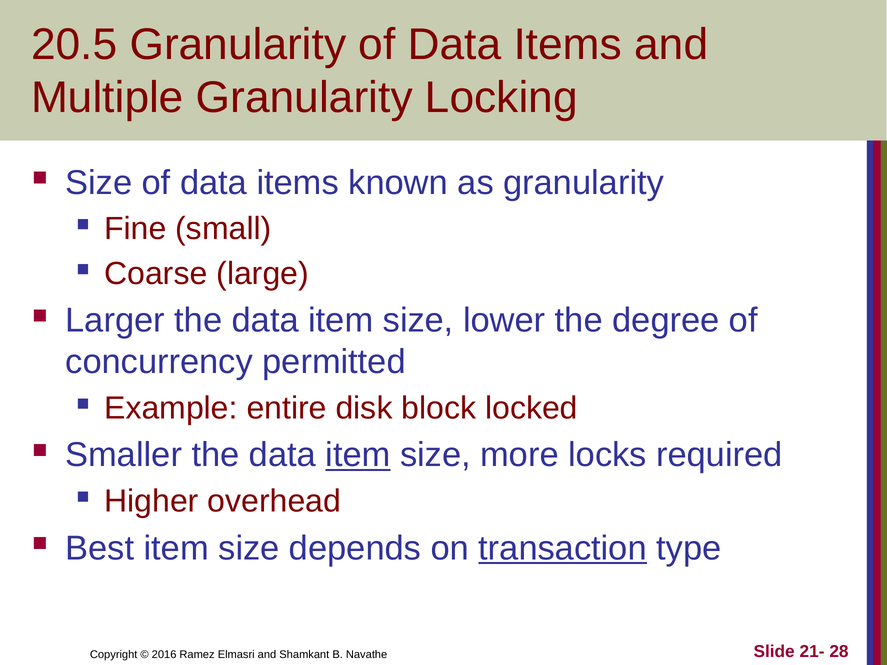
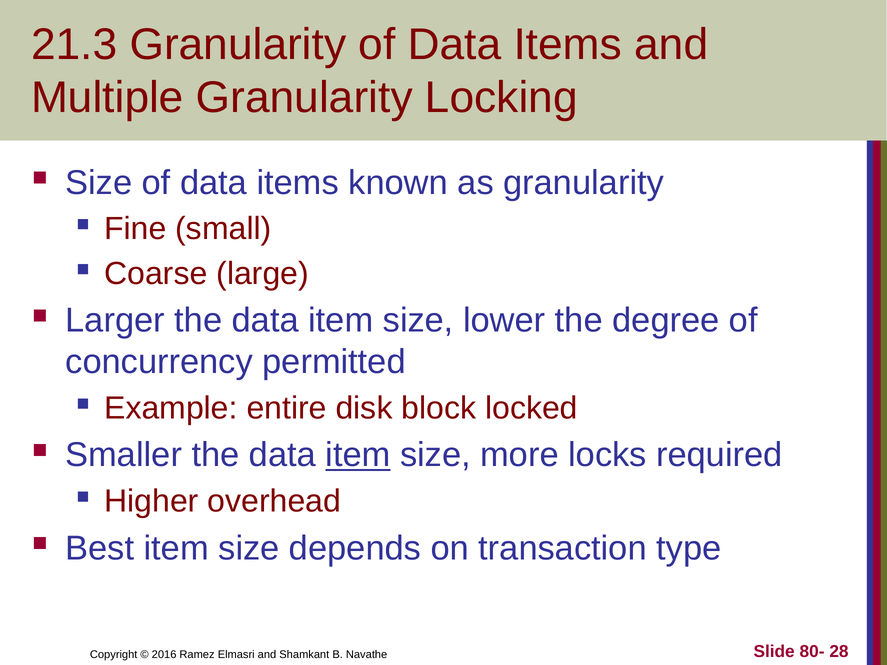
20.5: 20.5 -> 21.3
transaction underline: present -> none
21-: 21- -> 80-
